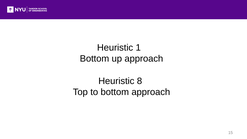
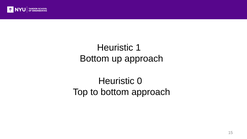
8: 8 -> 0
